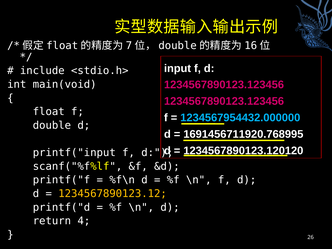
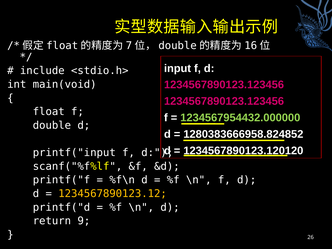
1234567954432.000000 colour: light blue -> light green
1691456711920.768995: 1691456711920.768995 -> 1280383666958.824852
4: 4 -> 9
